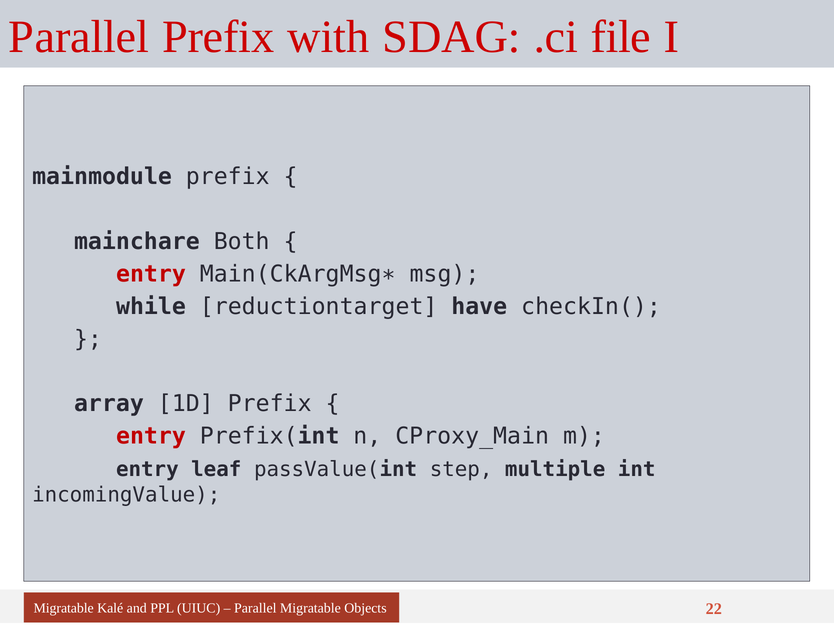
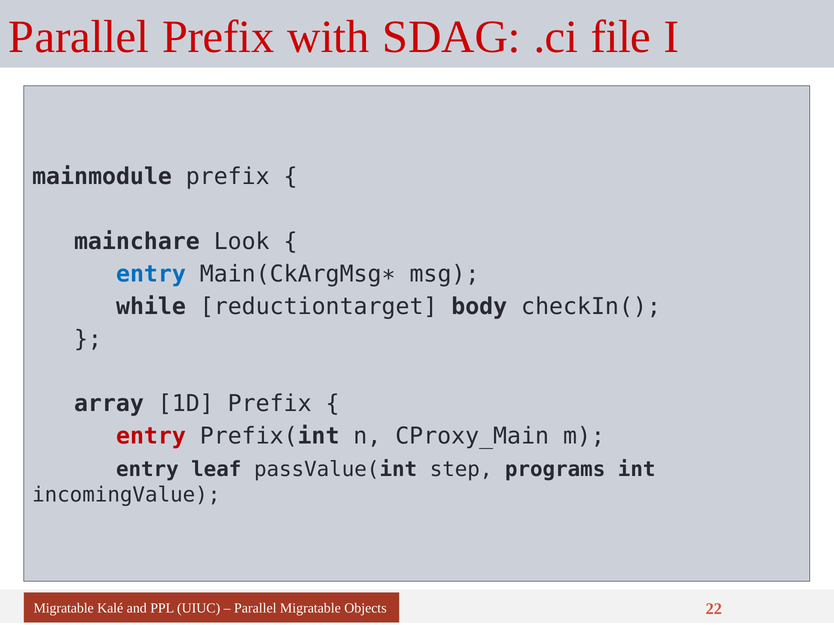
Both: Both -> Look
entry at (151, 274) colour: red -> blue
have: have -> body
multiple: multiple -> programs
